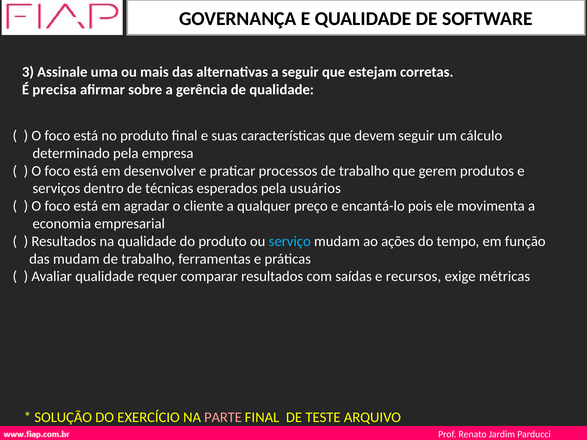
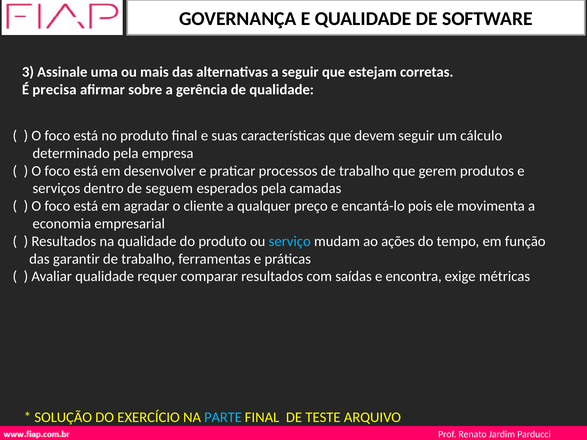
técnicas: técnicas -> seguem
usuários: usuários -> camadas
das mudam: mudam -> garantir
recursos: recursos -> encontra
PARTE colour: pink -> light blue
